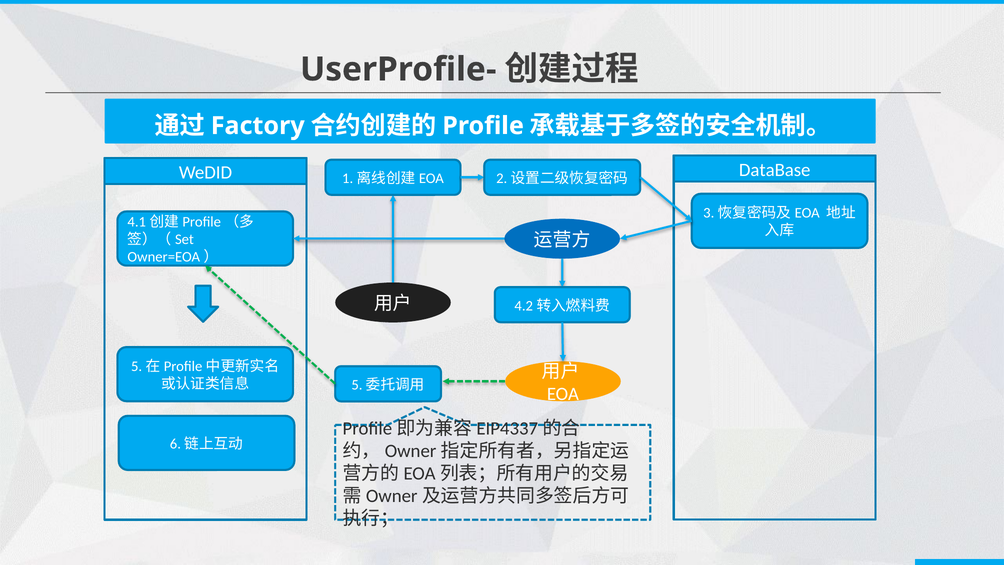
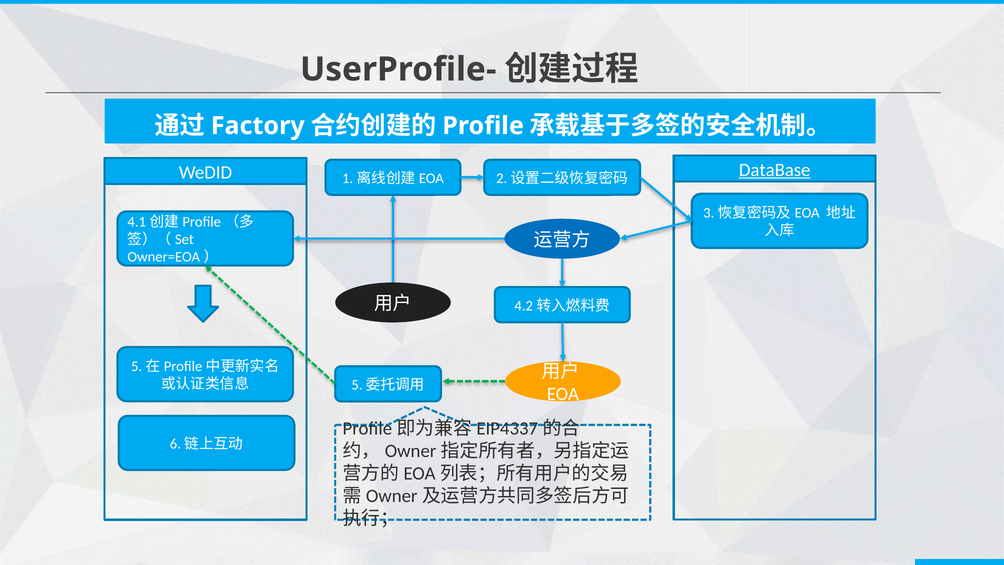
DataBase underline: none -> present
